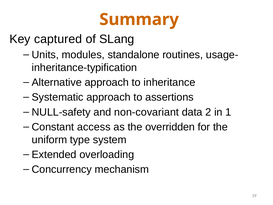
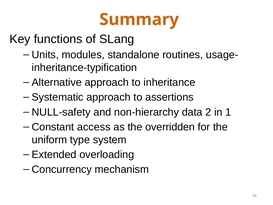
captured: captured -> functions
non-covariant: non-covariant -> non-hierarchy
